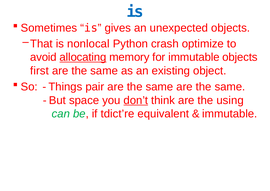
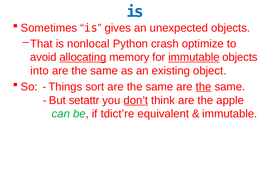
immutable at (194, 57) underline: none -> present
first: first -> into
pair: pair -> sort
the at (204, 86) underline: none -> present
space: space -> setattr
using: using -> apple
